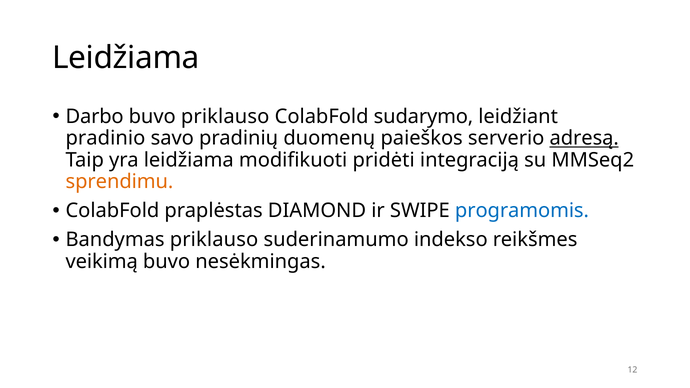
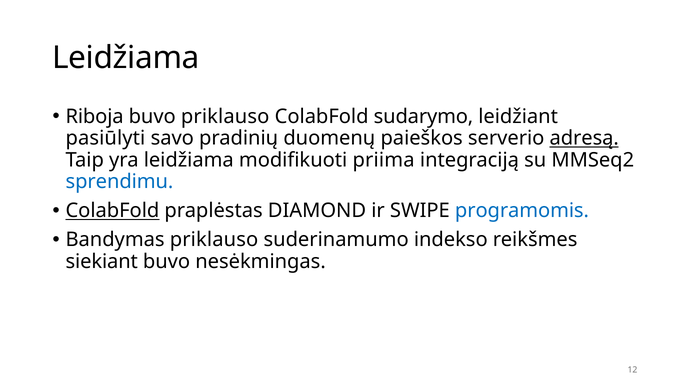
Darbo: Darbo -> Riboja
pradinio: pradinio -> pasiūlyti
pridėti: pridėti -> priima
sprendimu colour: orange -> blue
ColabFold at (112, 211) underline: none -> present
veikimą: veikimą -> siekiant
